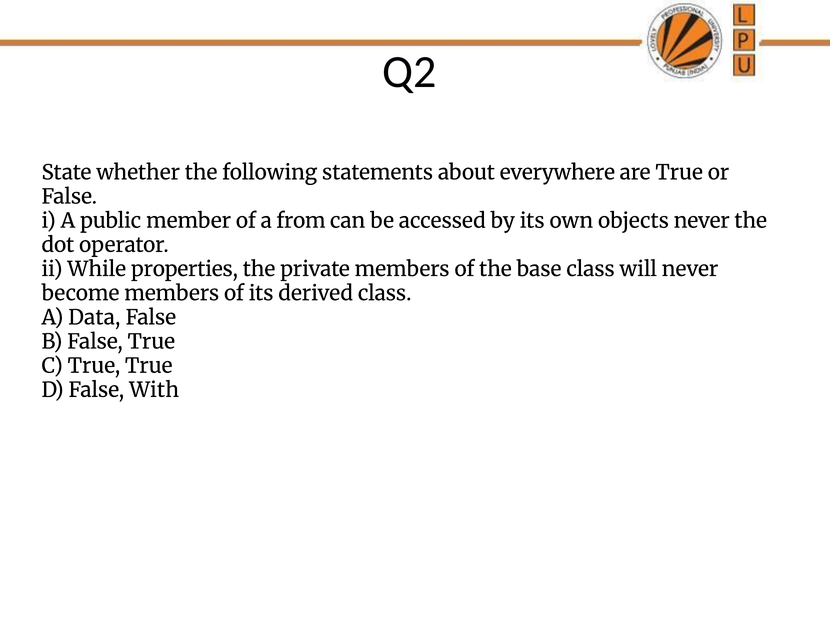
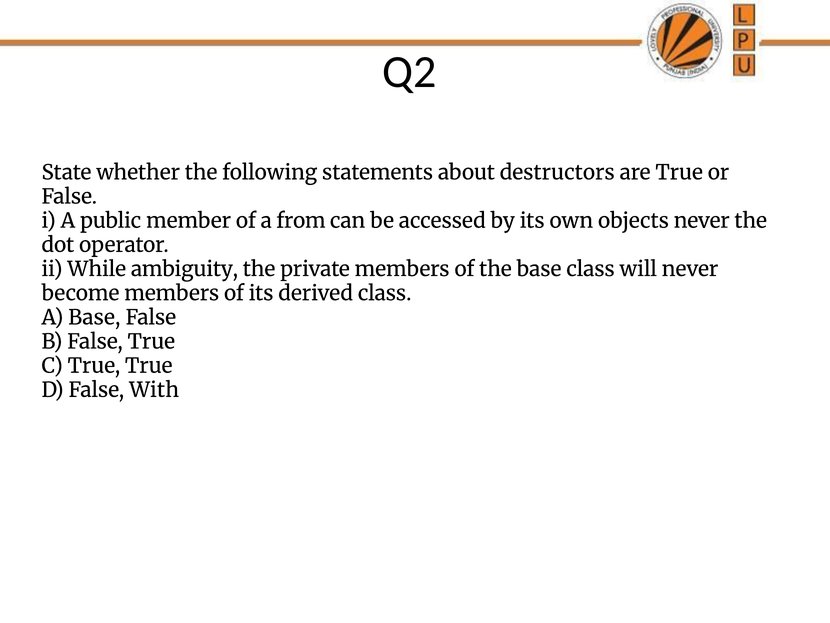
everywhere: everywhere -> destructors
properties: properties -> ambiguity
A Data: Data -> Base
